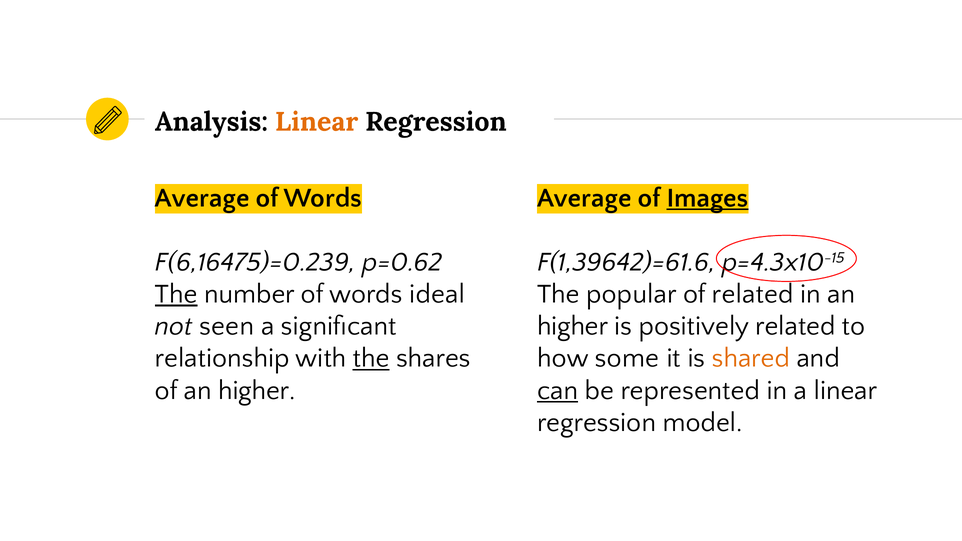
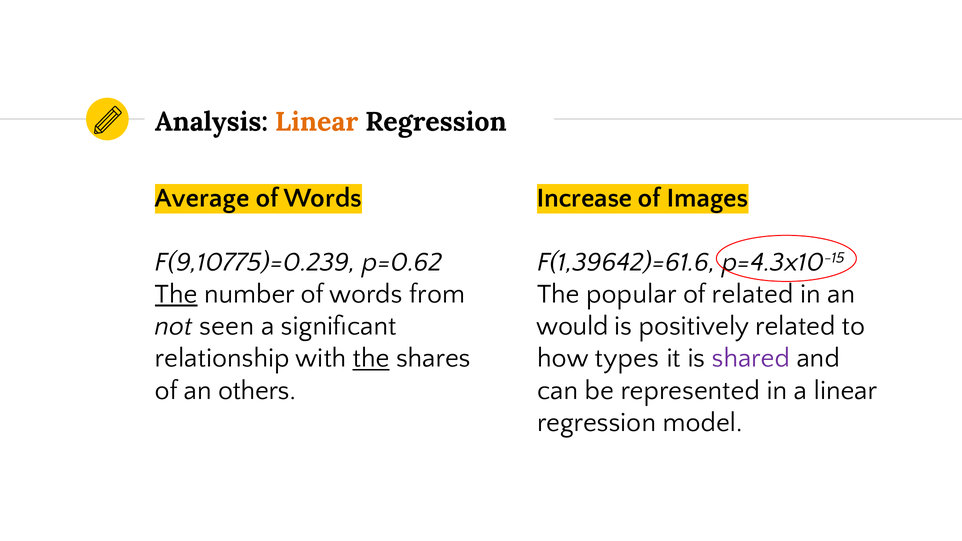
Average at (584, 198): Average -> Increase
Images underline: present -> none
F(6,16475)=0.239: F(6,16475)=0.239 -> F(9,10775)=0.239
ideal: ideal -> from
higher at (573, 326): higher -> would
some: some -> types
shared colour: orange -> purple
of an higher: higher -> others
can underline: present -> none
